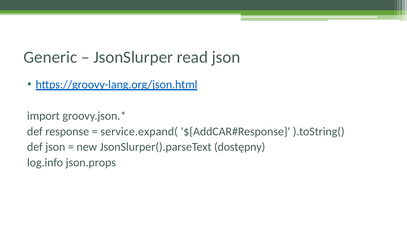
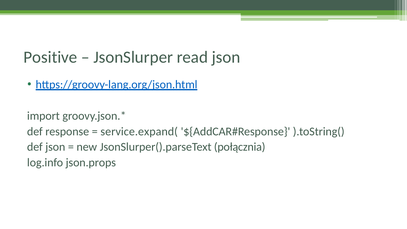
Generic: Generic -> Positive
dostępny: dostępny -> połącznia
